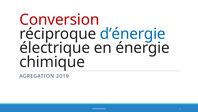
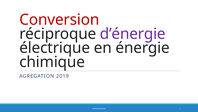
d’énergie colour: blue -> purple
